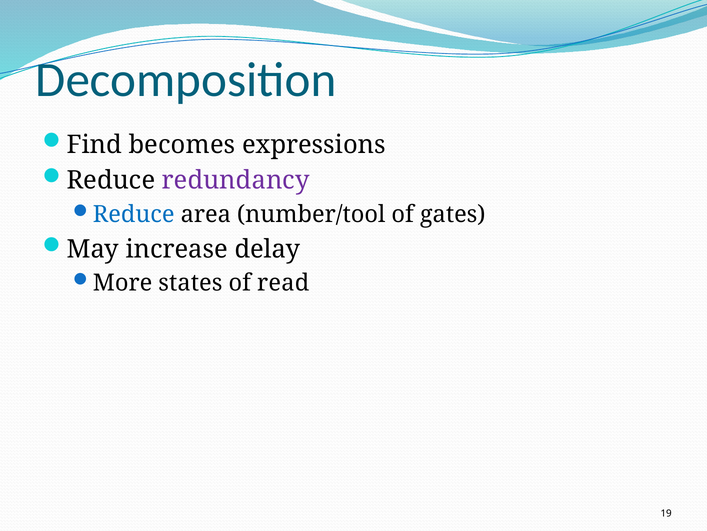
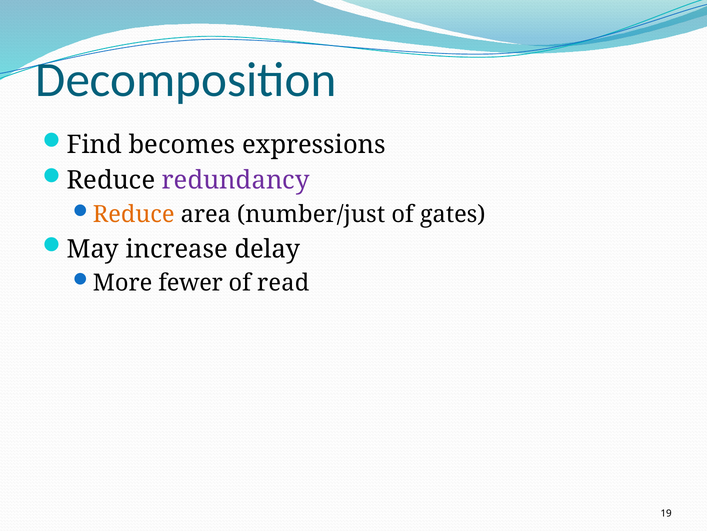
Reduce at (134, 214) colour: blue -> orange
number/tool: number/tool -> number/just
states: states -> fewer
